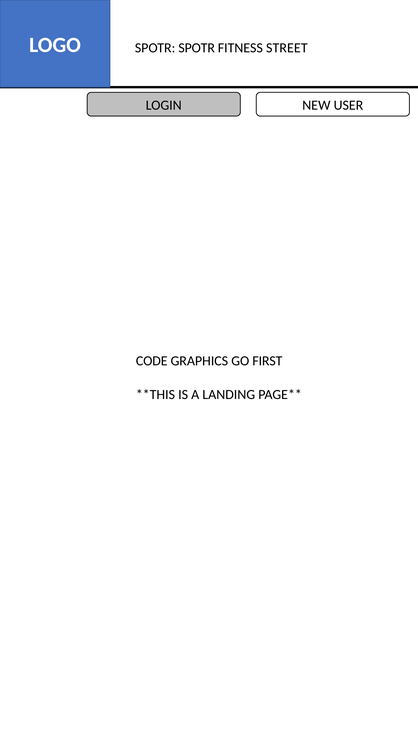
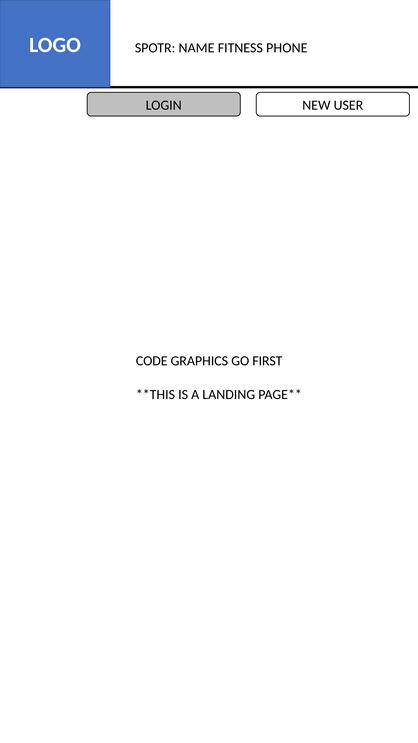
SPOTR SPOTR: SPOTR -> NAME
STREET: STREET -> PHONE
